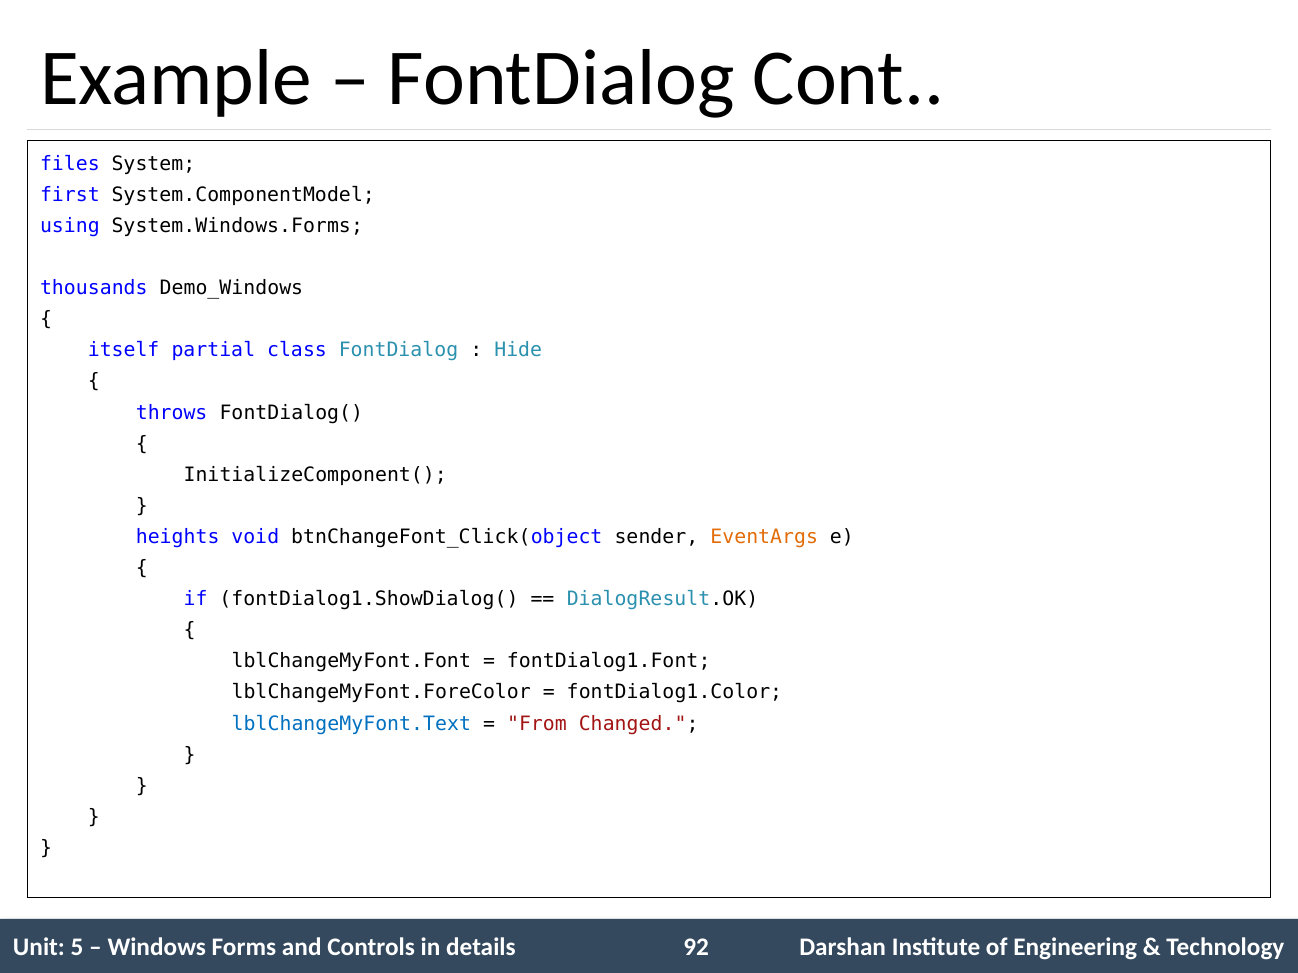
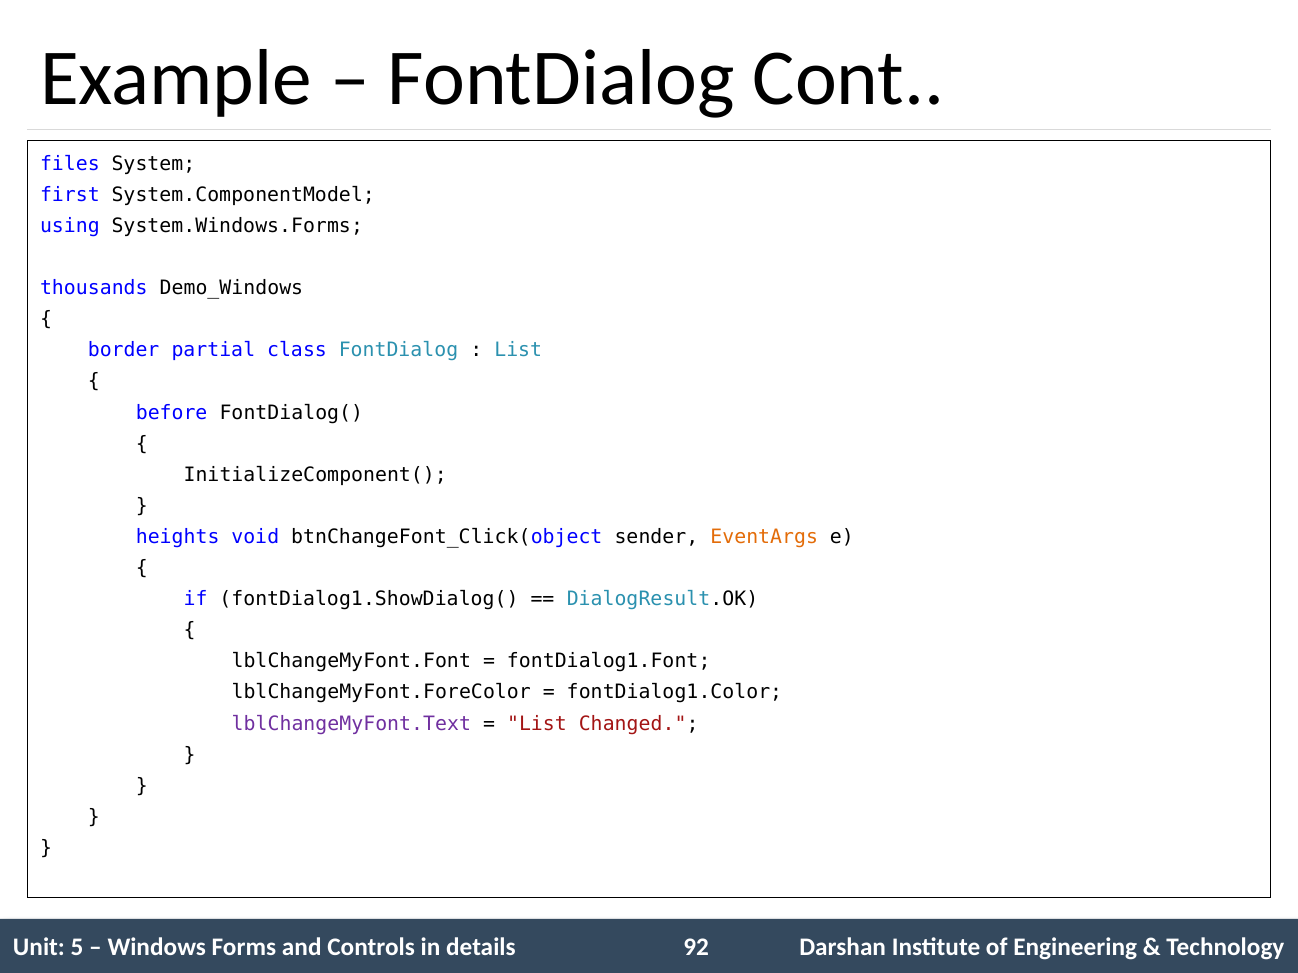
itself: itself -> border
Hide at (518, 350): Hide -> List
throws: throws -> before
lblChangeMyFont.Text colour: blue -> purple
From at (537, 724): From -> List
